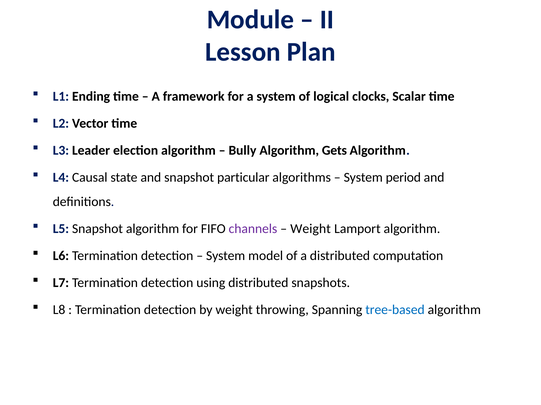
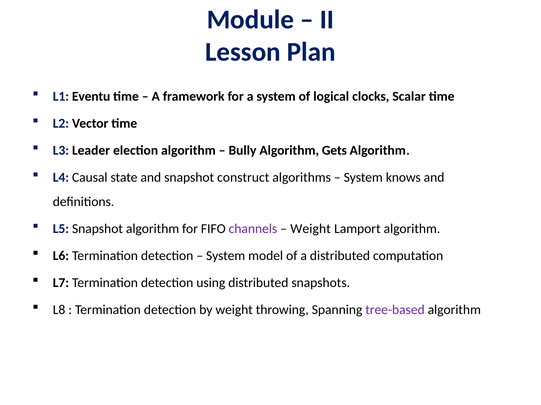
Ending: Ending -> Eventu
particular: particular -> construct
period: period -> knows
tree-based colour: blue -> purple
